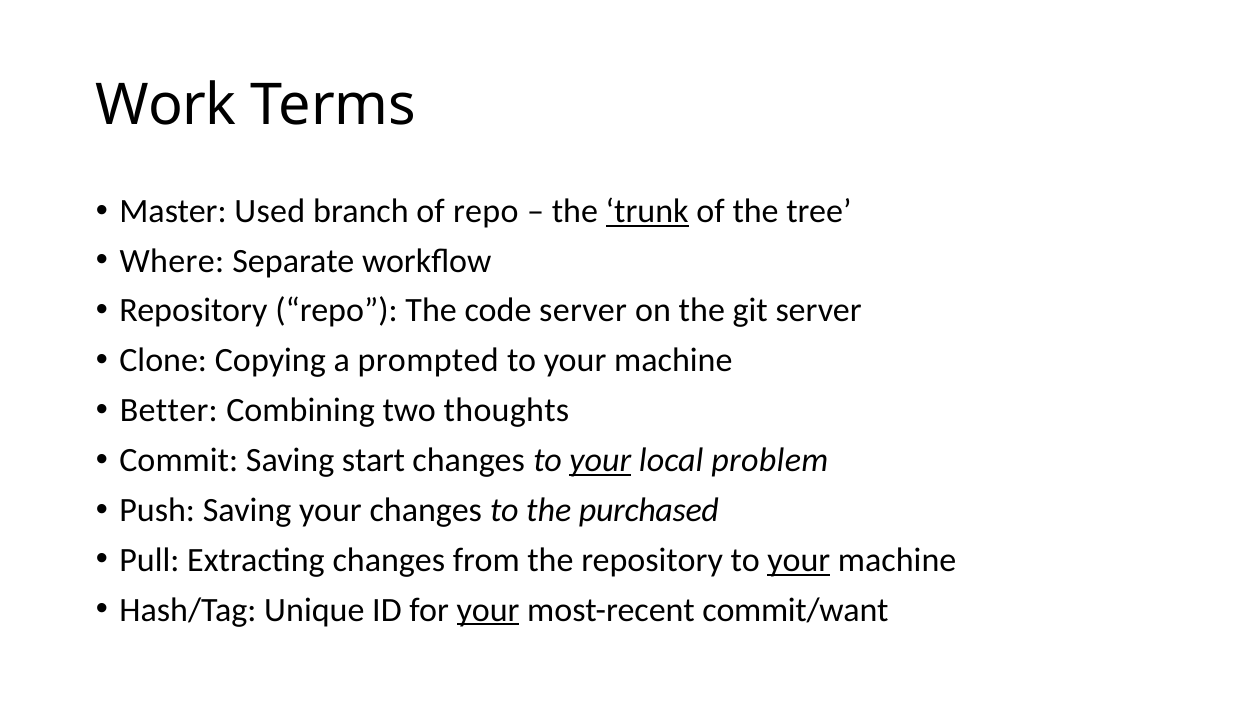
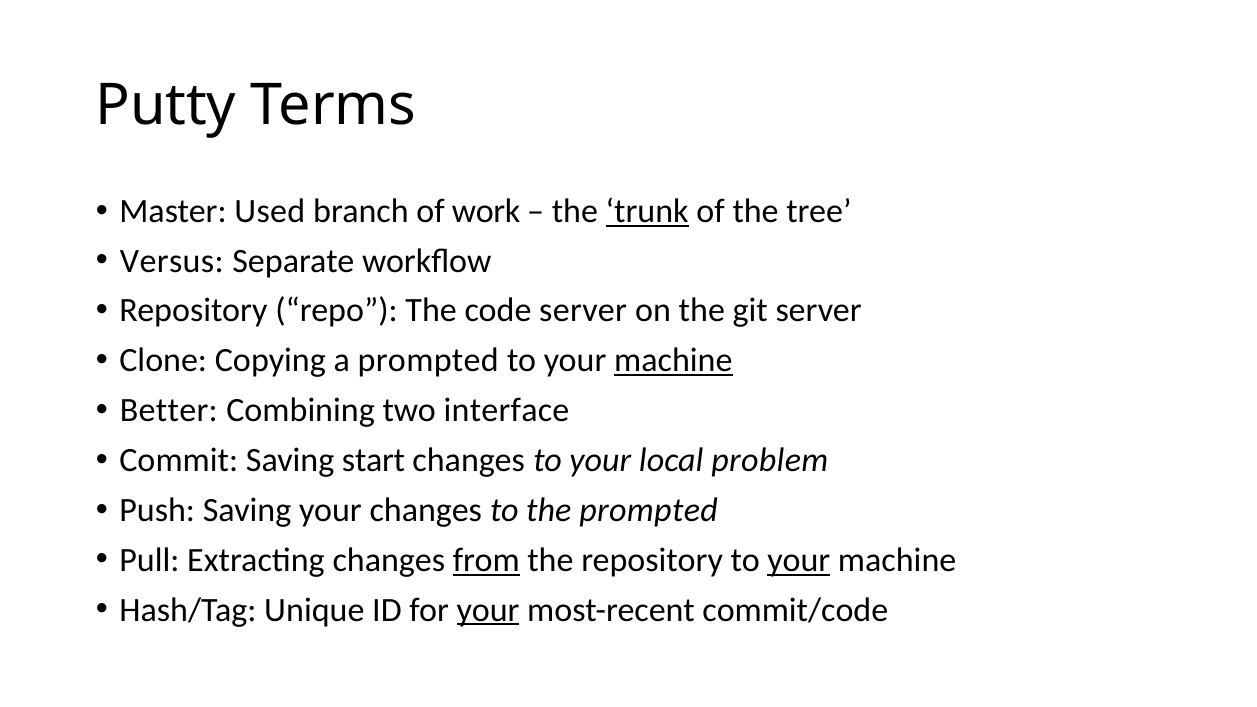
Work: Work -> Putty
of repo: repo -> work
Where: Where -> Versus
machine at (673, 361) underline: none -> present
thoughts: thoughts -> interface
your at (600, 460) underline: present -> none
the purchased: purchased -> prompted
from underline: none -> present
commit/want: commit/want -> commit/code
